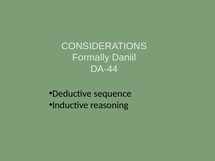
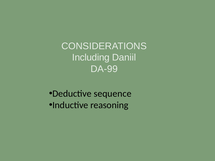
Formally: Formally -> Including
DA-44: DA-44 -> DA-99
